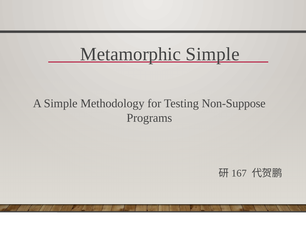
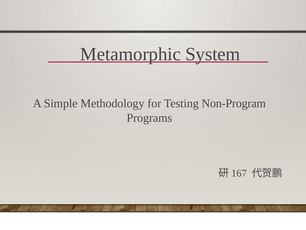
Metamorphic Simple: Simple -> System
Non-Suppose: Non-Suppose -> Non-Program
